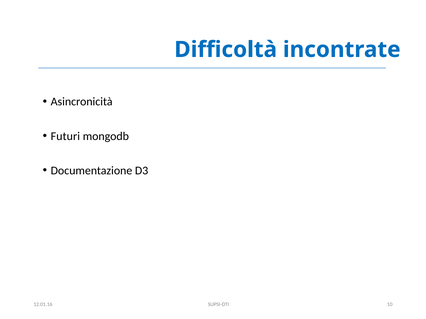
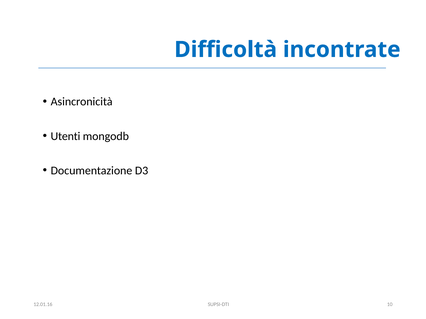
Futuri: Futuri -> Utenti
